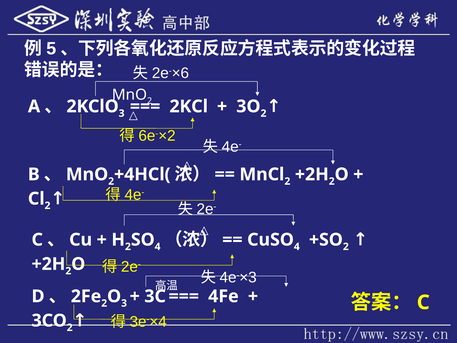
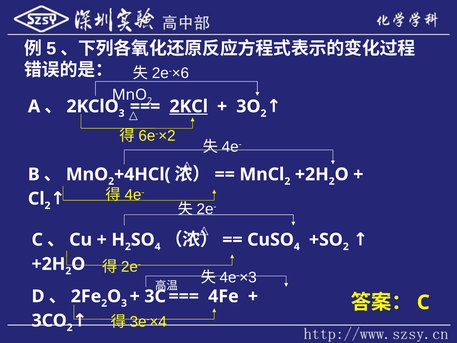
2KCl underline: none -> present
